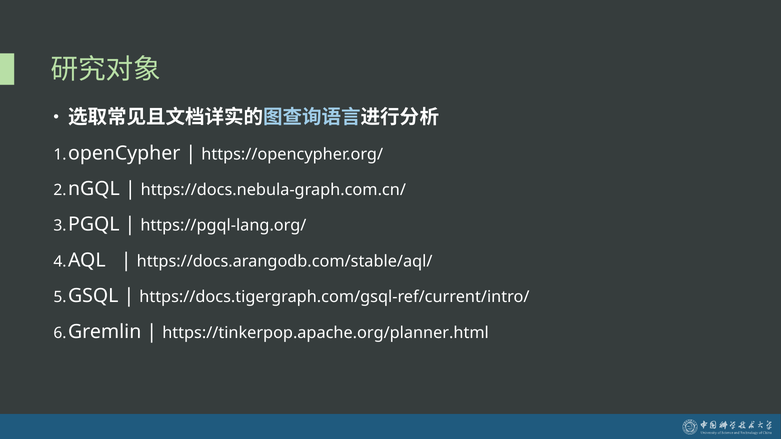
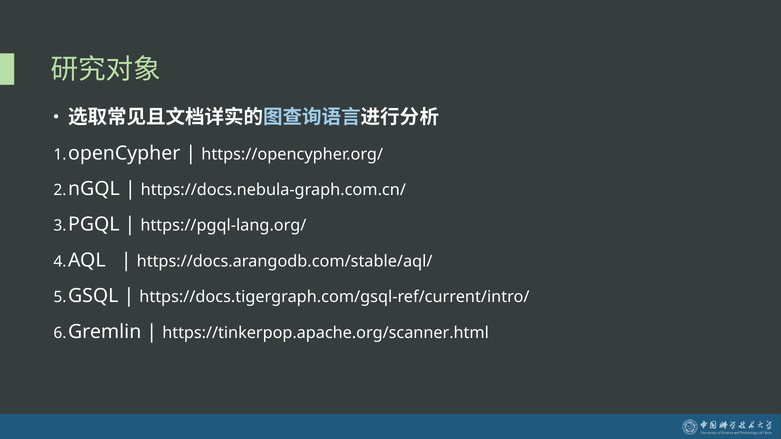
https://tinkerpop.apache.org/planner.html: https://tinkerpop.apache.org/planner.html -> https://tinkerpop.apache.org/scanner.html
